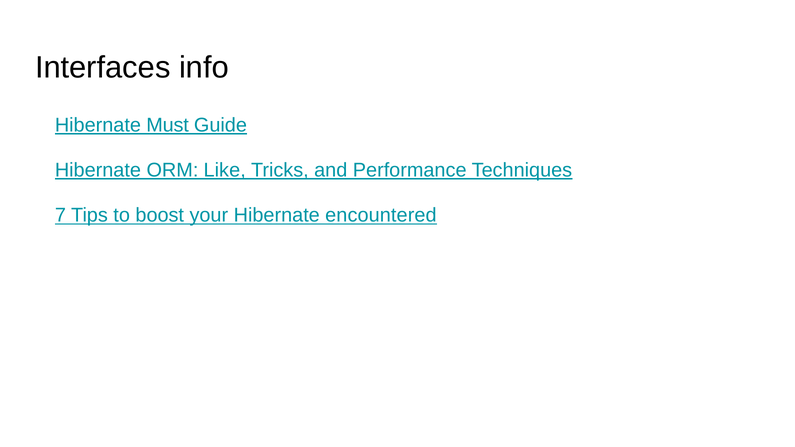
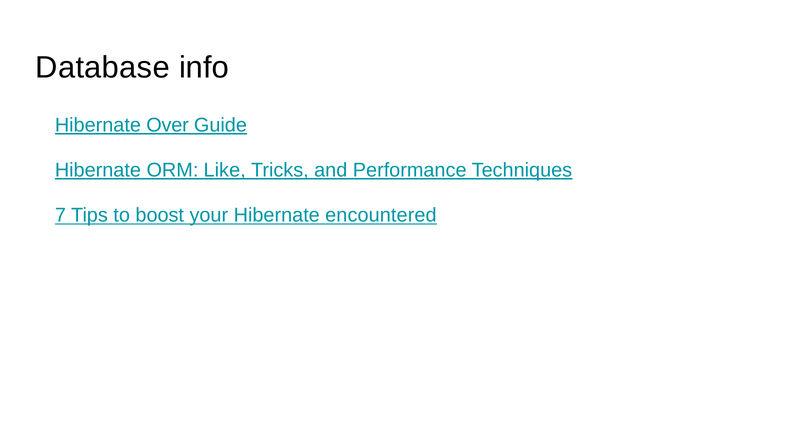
Interfaces: Interfaces -> Database
Must: Must -> Over
